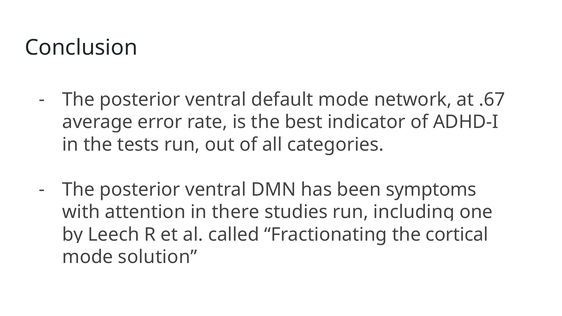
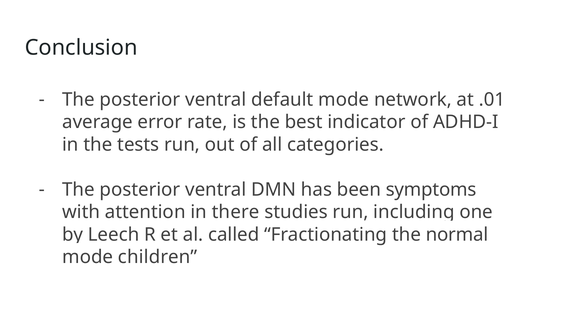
.67: .67 -> .01
cortical: cortical -> normal
solution: solution -> children
